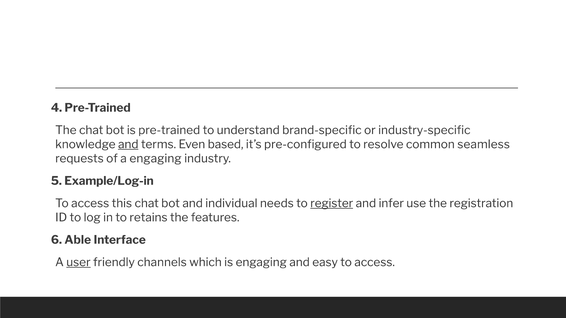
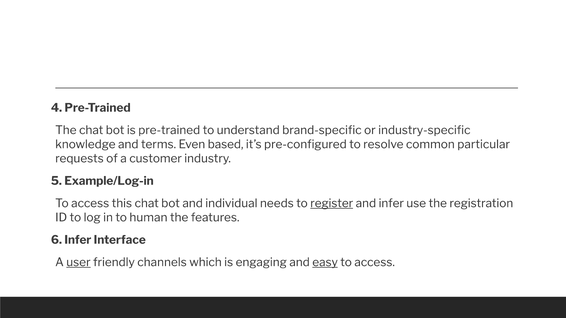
and at (128, 145) underline: present -> none
seamless: seamless -> particular
a engaging: engaging -> customer
retains: retains -> human
6 Able: Able -> Infer
easy underline: none -> present
